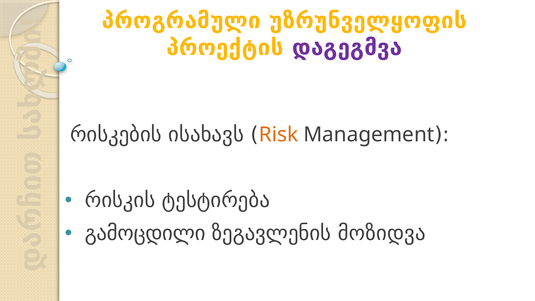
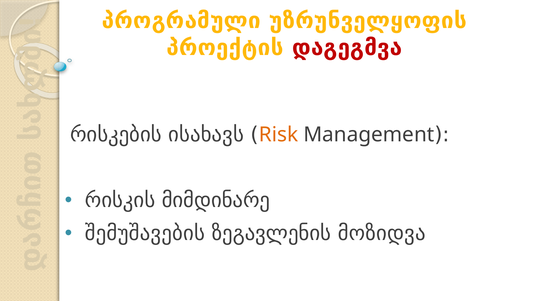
დაგეგმვა colour: purple -> red
ტესტირება: ტესტირება -> მიმდინარე
გამოცდილი: გამოცდილი -> შემუშავების
